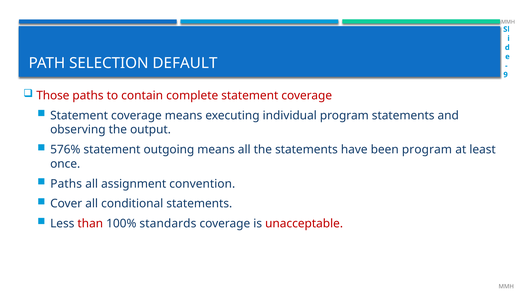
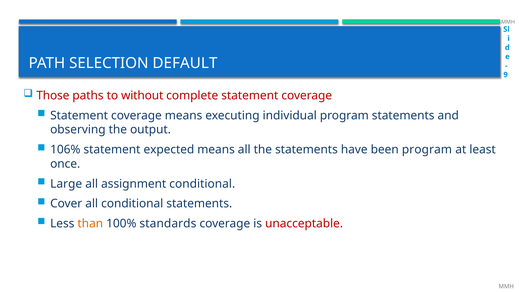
contain: contain -> without
576%: 576% -> 106%
outgoing: outgoing -> expected
Paths at (66, 184): Paths -> Large
assignment convention: convention -> conditional
than colour: red -> orange
